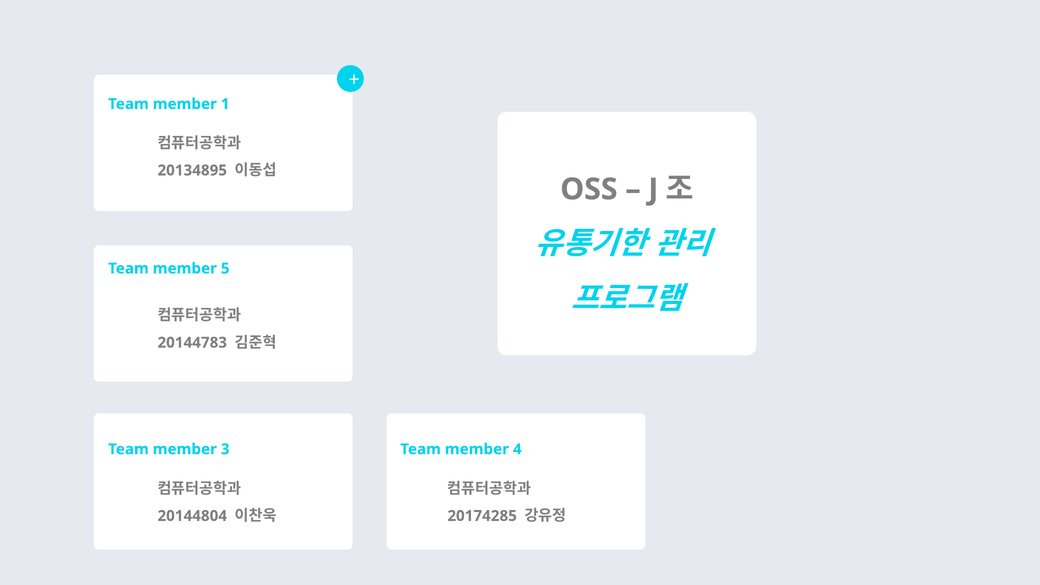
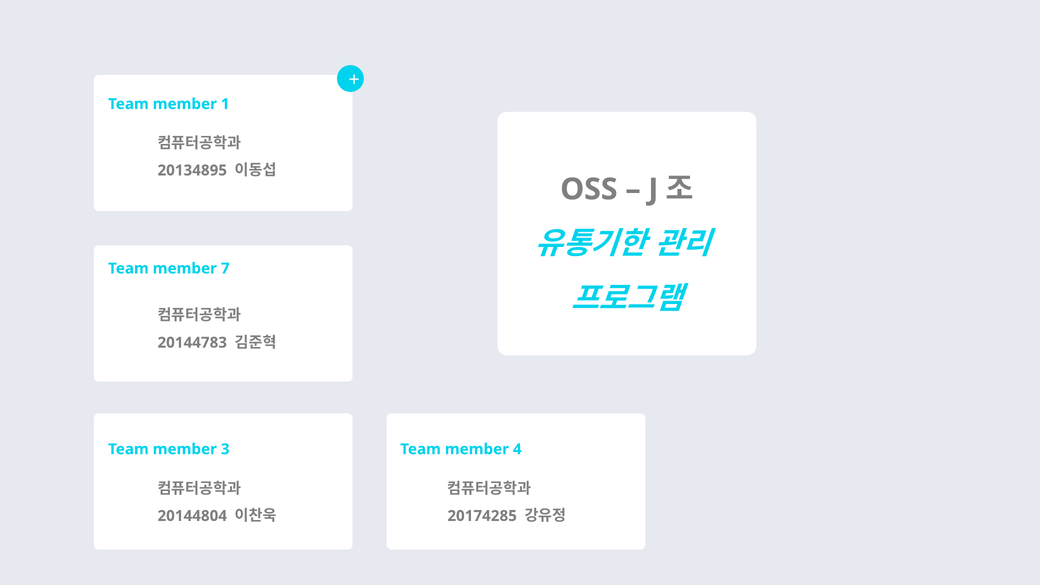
5: 5 -> 7
